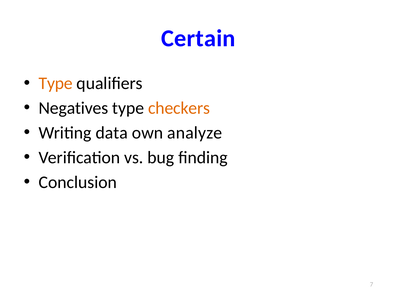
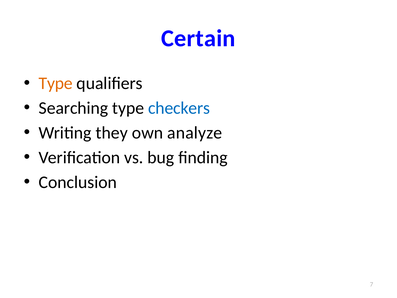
Negatives: Negatives -> Searching
checkers colour: orange -> blue
data: data -> they
